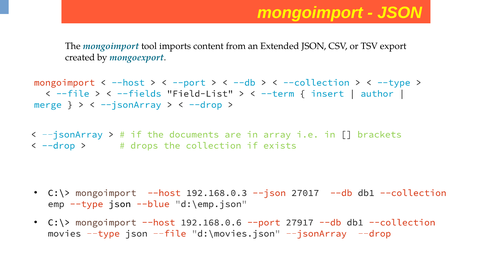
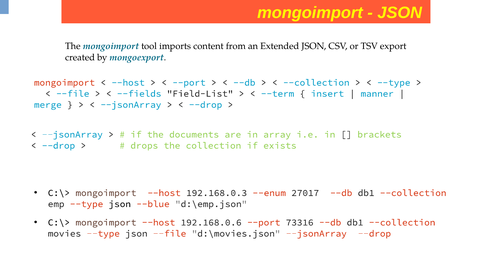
author: author -> manner
--json: --json -> --enum
27917: 27917 -> 73316
